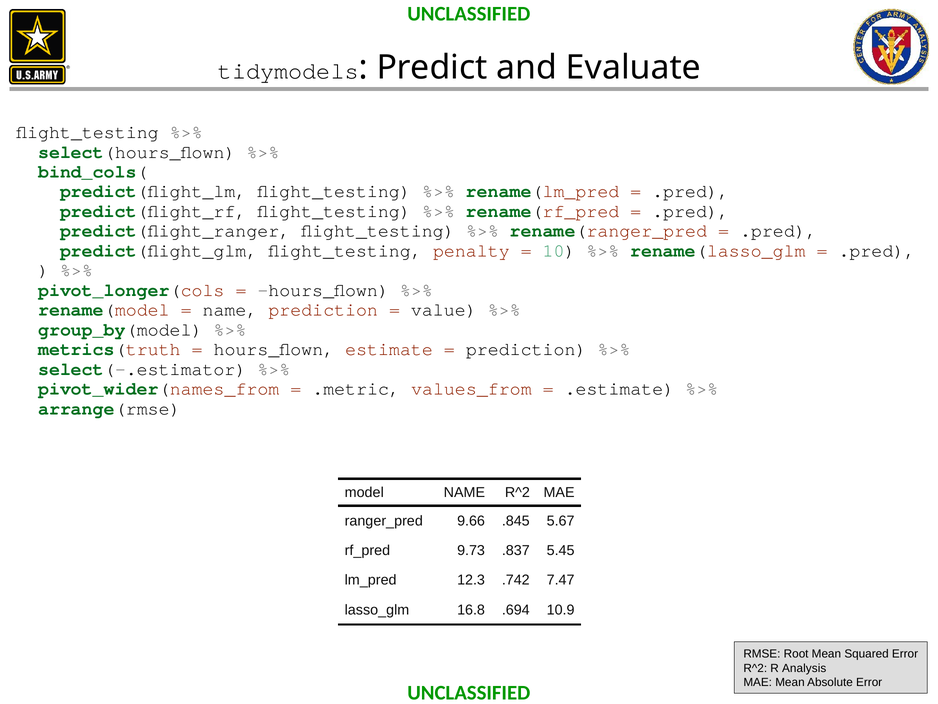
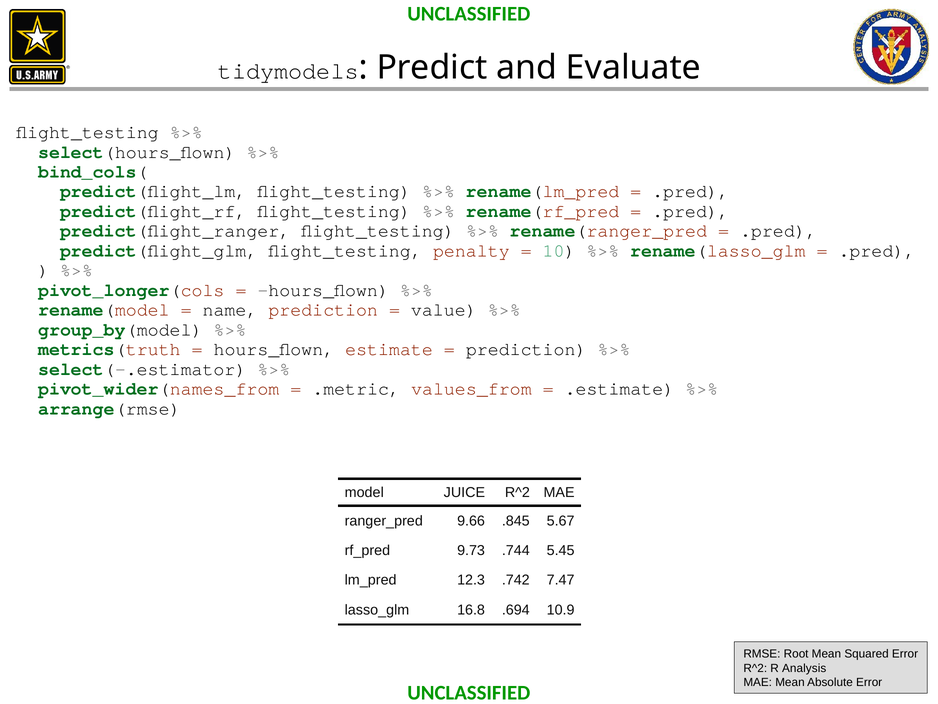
model NAME: NAME -> JUICE
.837: .837 -> .744
